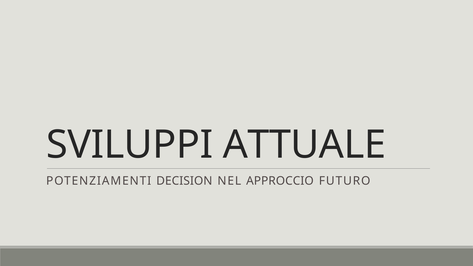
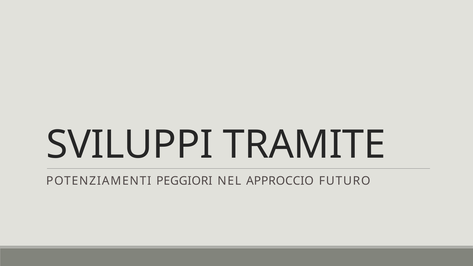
ATTUALE: ATTUALE -> TRAMITE
DECISION: DECISION -> PEGGIORI
